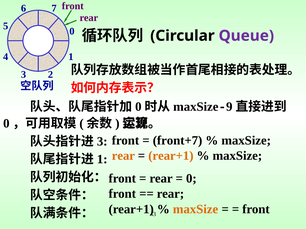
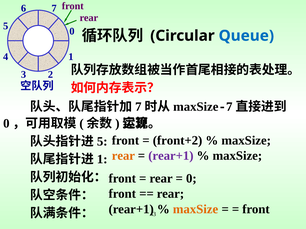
Queue colour: purple -> blue
0 at (138, 107): 0 -> 7
9 at (229, 107): 9 -> 7
front+7: front+7 -> front+2
3 at (102, 142): 3 -> 5
rear+1 at (171, 156) colour: orange -> purple
